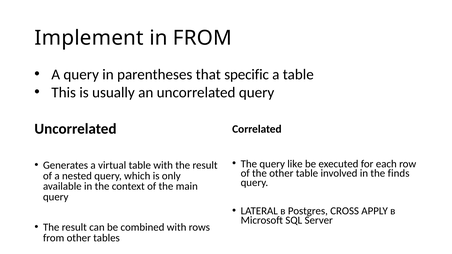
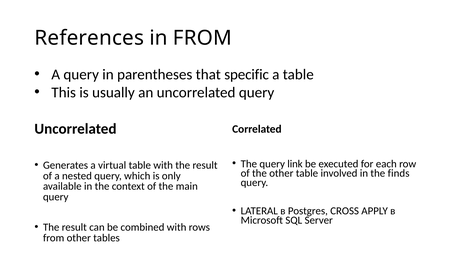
Implement: Implement -> References
like: like -> link
